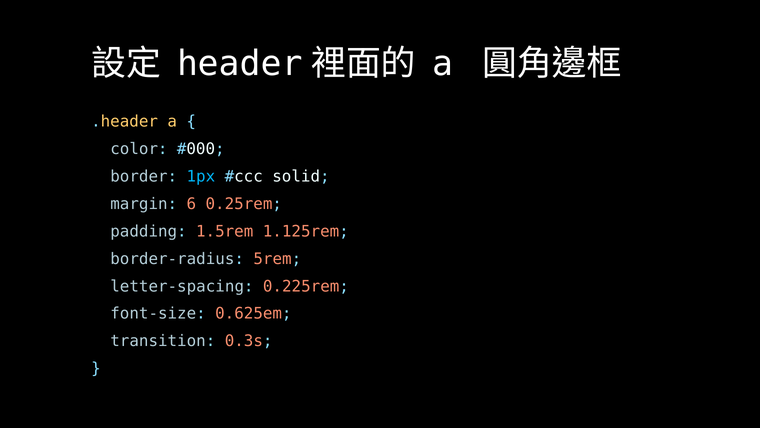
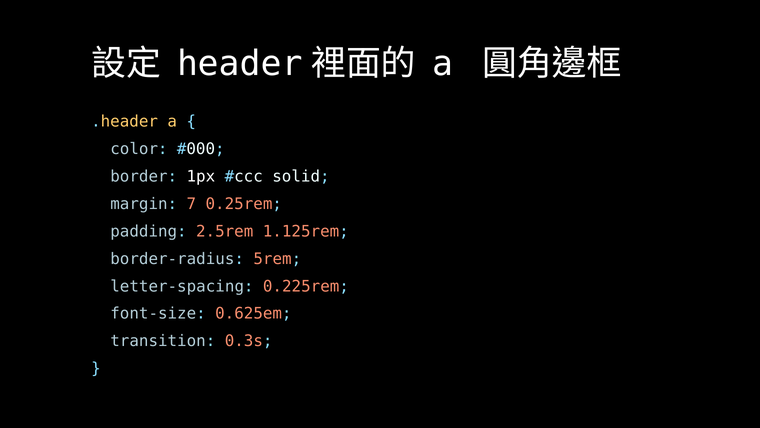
1px colour: light blue -> white
6: 6 -> 7
1.5rem: 1.5rem -> 2.5rem
